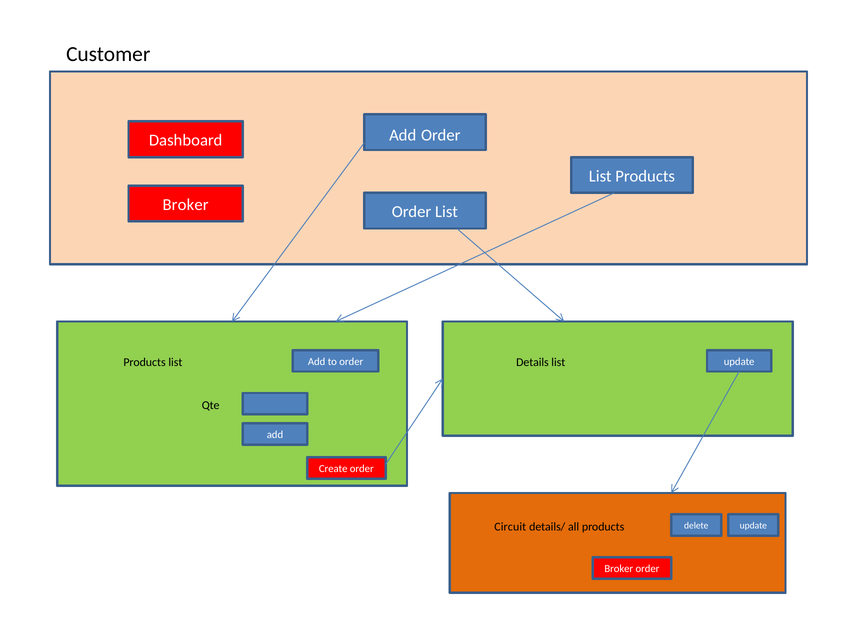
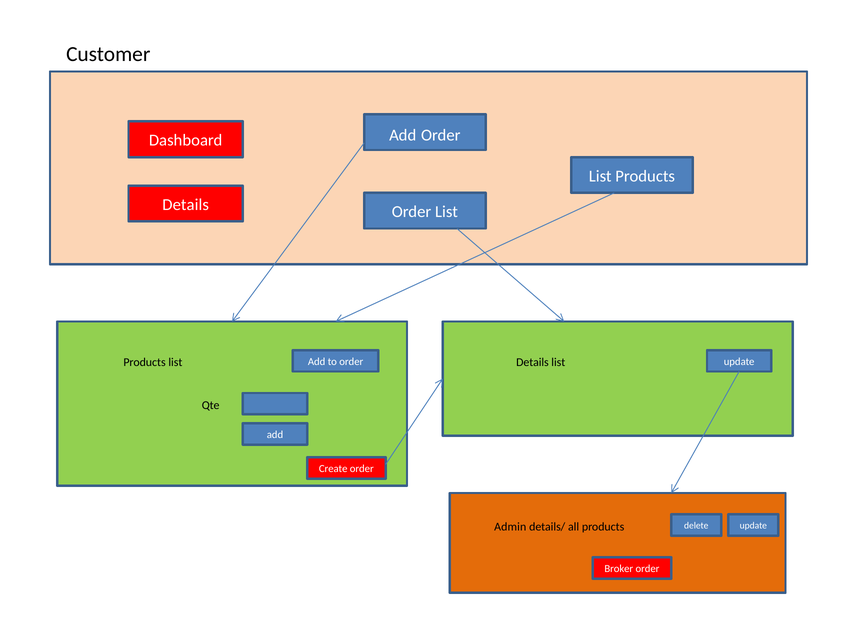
Broker at (186, 205): Broker -> Details
Circuit: Circuit -> Admin
